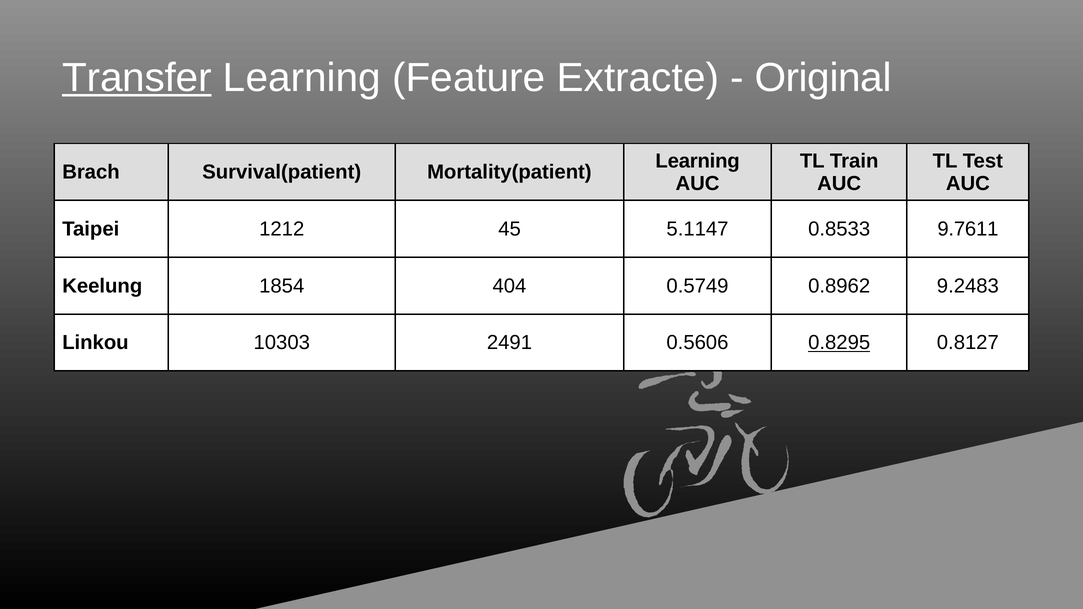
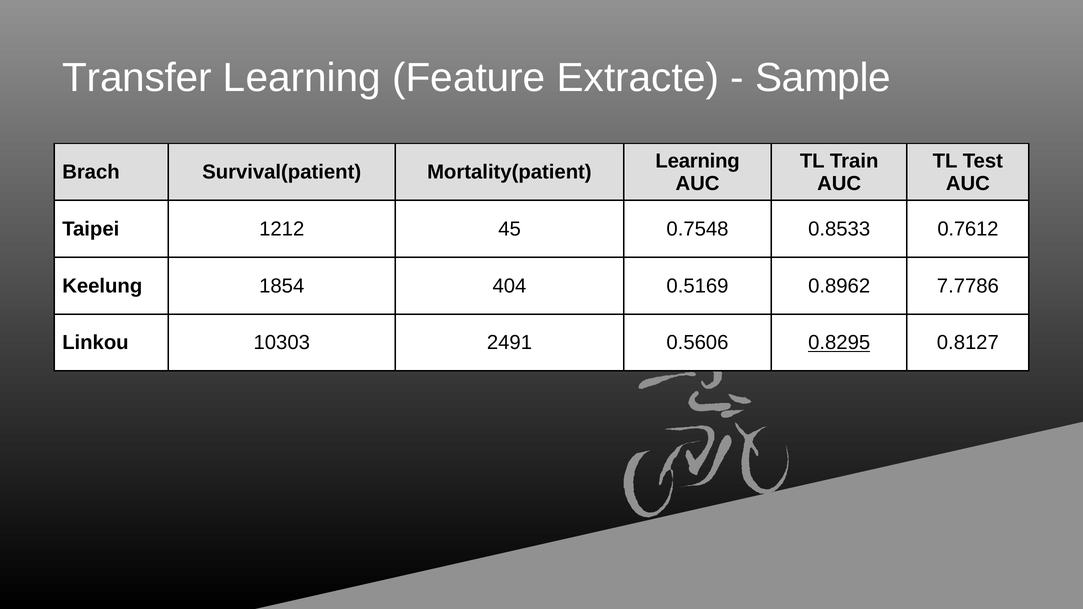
Transfer underline: present -> none
Original: Original -> Sample
5.1147: 5.1147 -> 0.7548
9.7611: 9.7611 -> 0.7612
0.5749: 0.5749 -> 0.5169
9.2483: 9.2483 -> 7.7786
